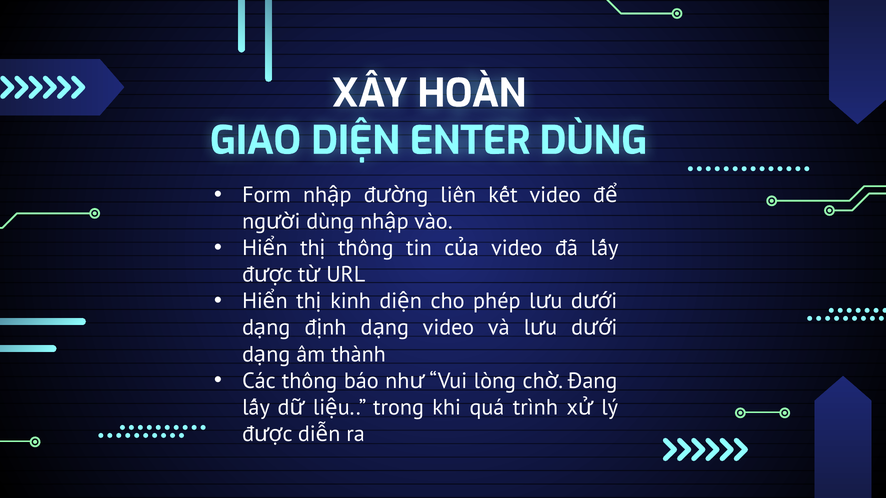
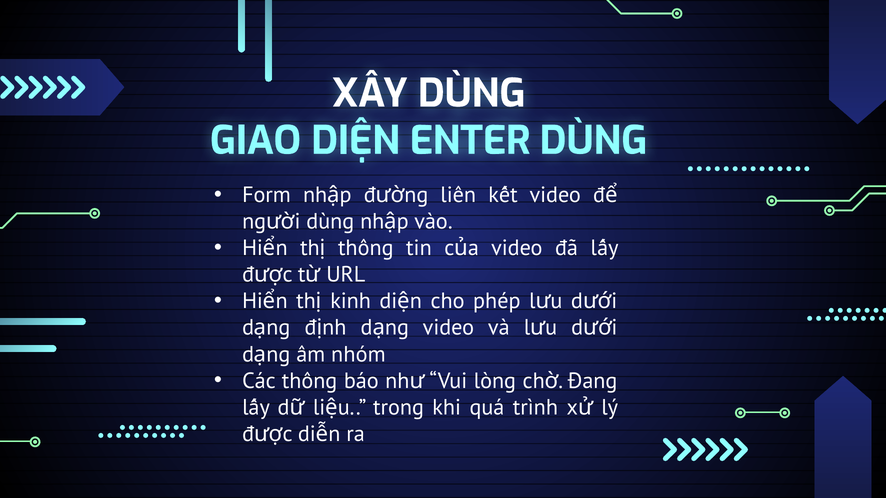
XÂY HOÀN: HOÀN -> DÙNG
thành: thành -> nhóm
